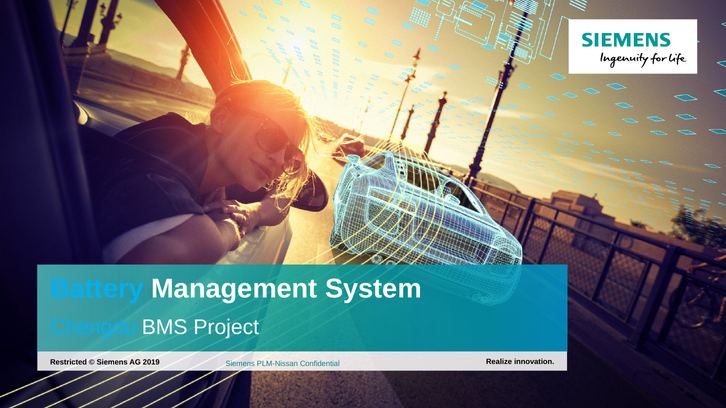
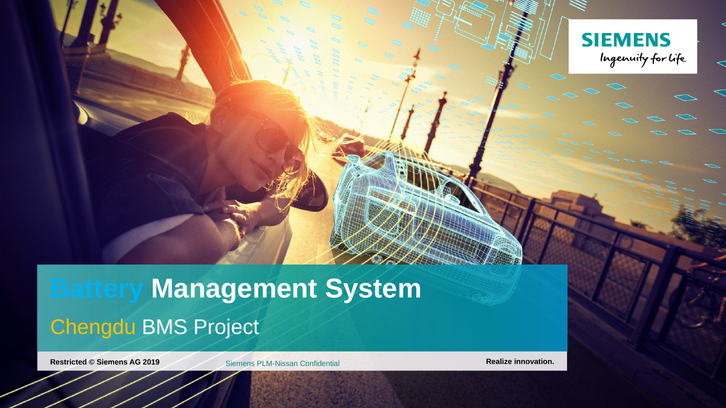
Chengdu colour: light blue -> yellow
